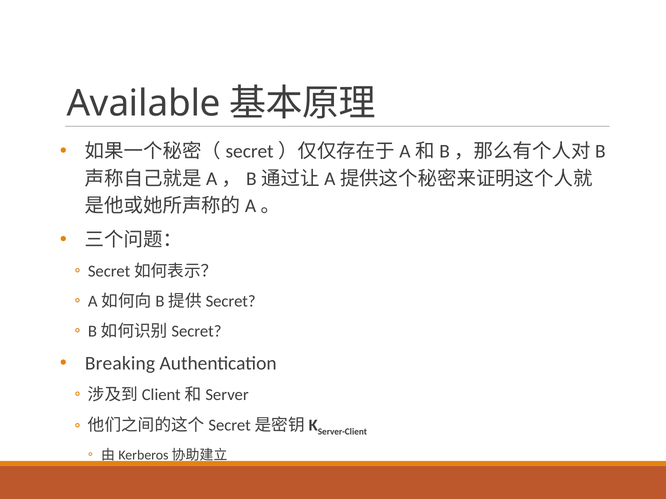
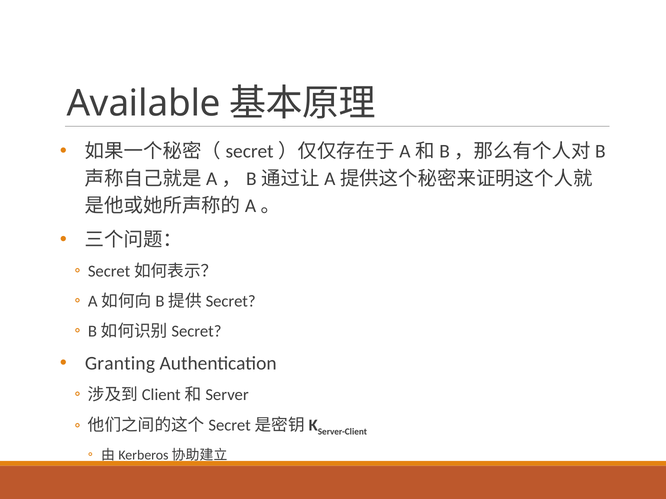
Breaking: Breaking -> Granting
